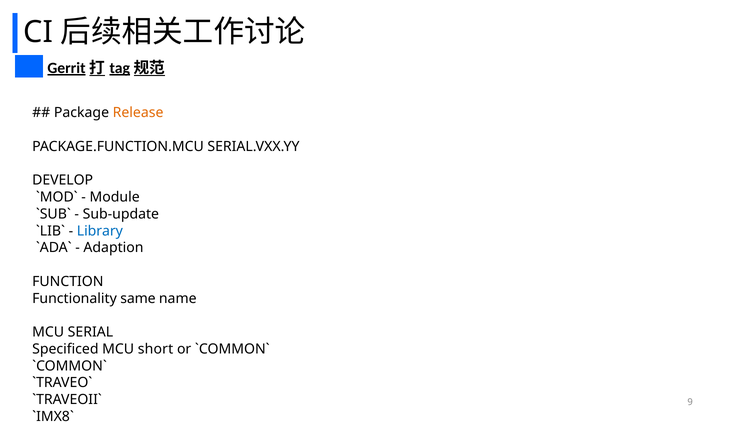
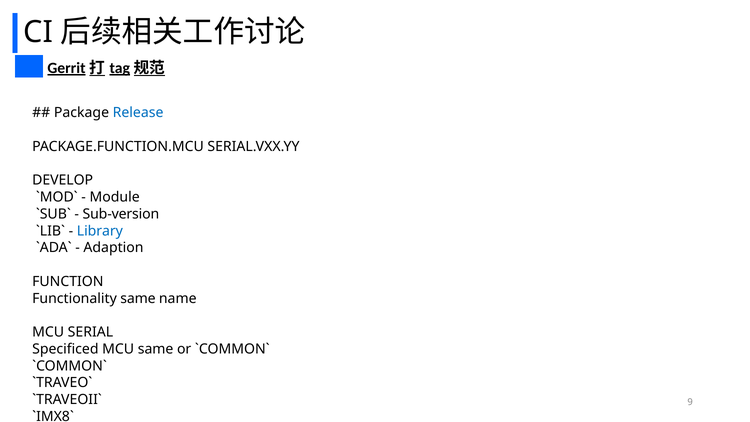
Release at (138, 113) colour: orange -> blue
Sub-update: Sub-update -> Sub-version
MCU short: short -> same
